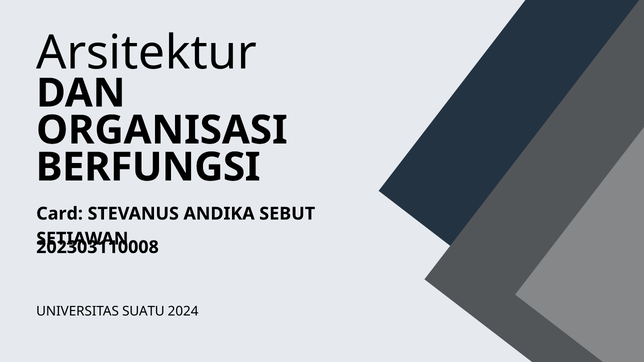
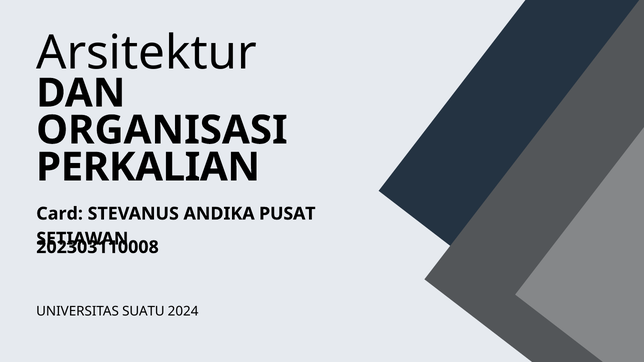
BERFUNGSI: BERFUNGSI -> PERKALIAN
SEBUT: SEBUT -> PUSAT
